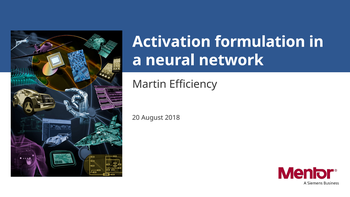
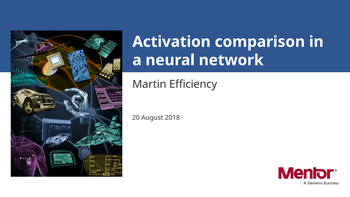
formulation: formulation -> comparison
